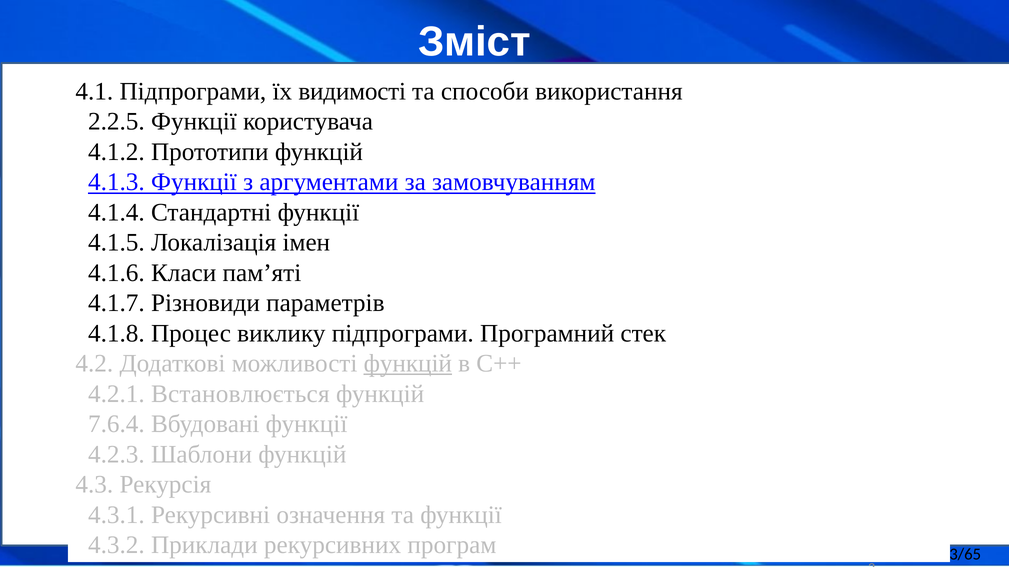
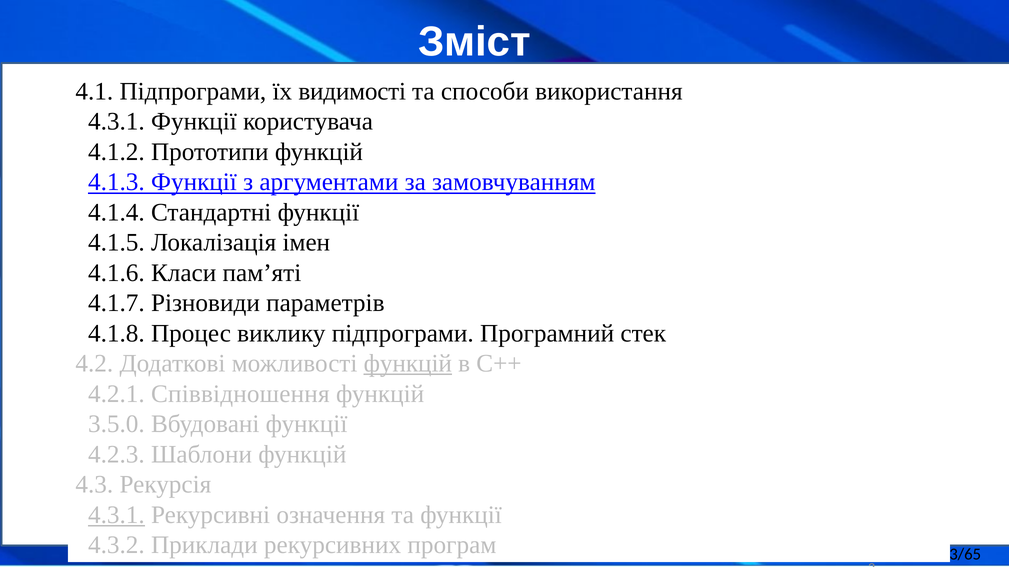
2.2.5 at (116, 122): 2.2.5 -> 4.3.1
Встановлюється: Встановлюється -> Співвідношення
7.6.4: 7.6.4 -> 3.5.0
4.3.1 at (116, 515) underline: none -> present
